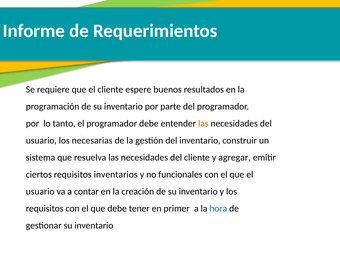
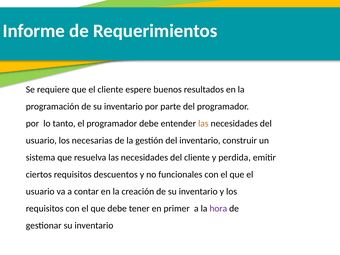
agregar: agregar -> perdida
inventarios: inventarios -> descuentos
hora colour: blue -> purple
